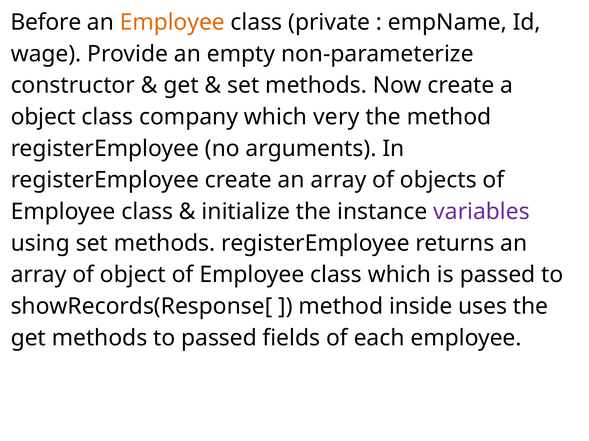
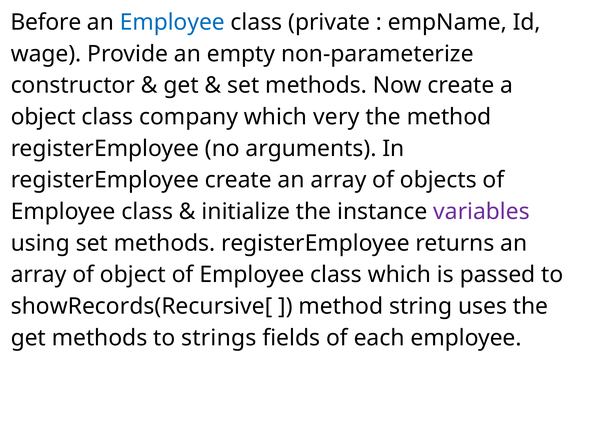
Employee at (172, 22) colour: orange -> blue
showRecords(Response[: showRecords(Response[ -> showRecords(Recursive[
inside: inside -> string
to passed: passed -> strings
